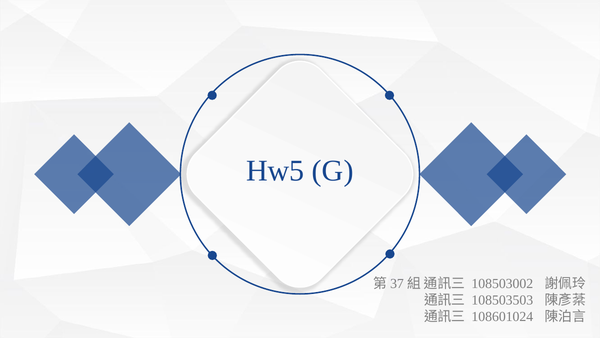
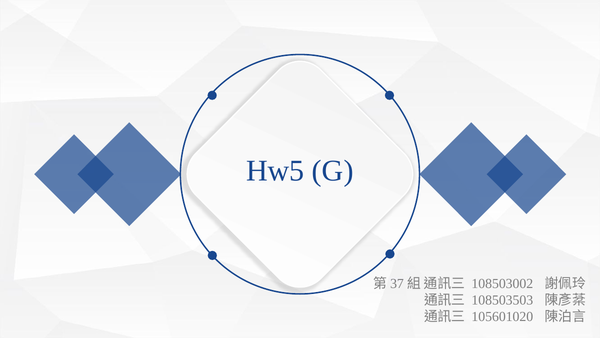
108601024: 108601024 -> 105601020
